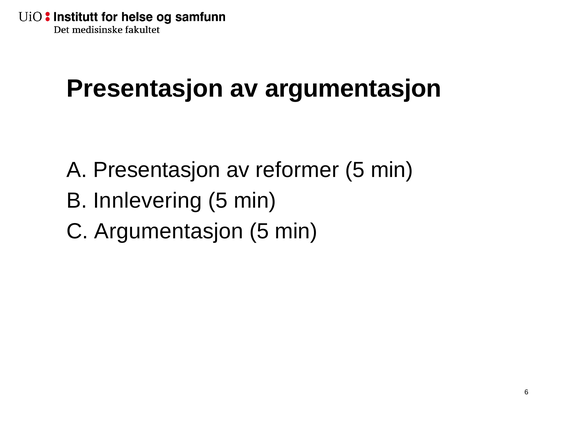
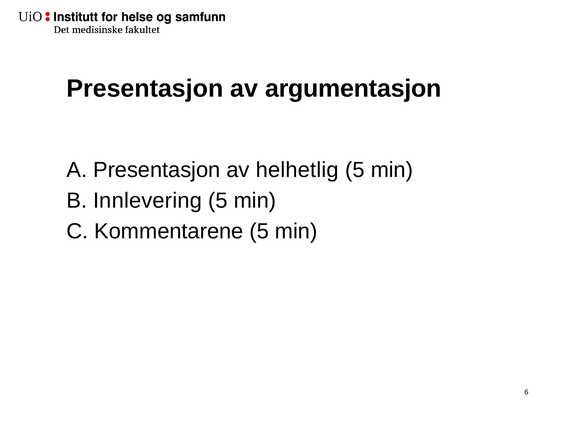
reformer: reformer -> helhetlig
C Argumentasjon: Argumentasjon -> Kommentarene
